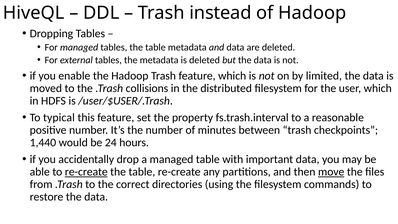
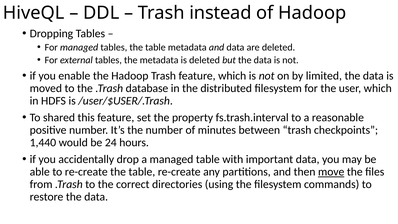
collisions: collisions -> database
typical: typical -> shared
re-create at (86, 172) underline: present -> none
